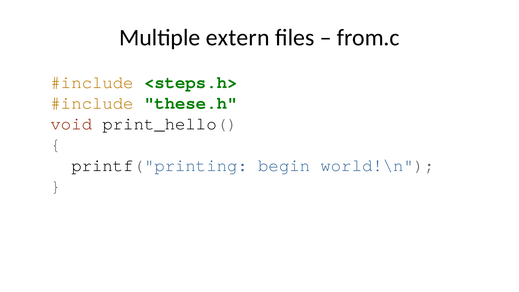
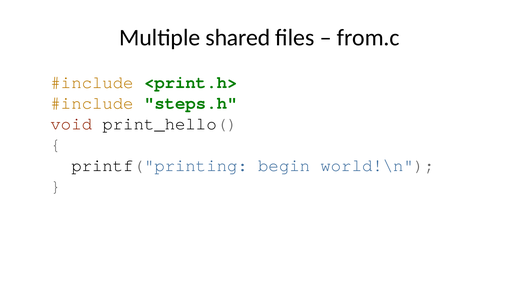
extern: extern -> shared
<steps.h>: <steps.h> -> <print.h>
these.h: these.h -> steps.h
